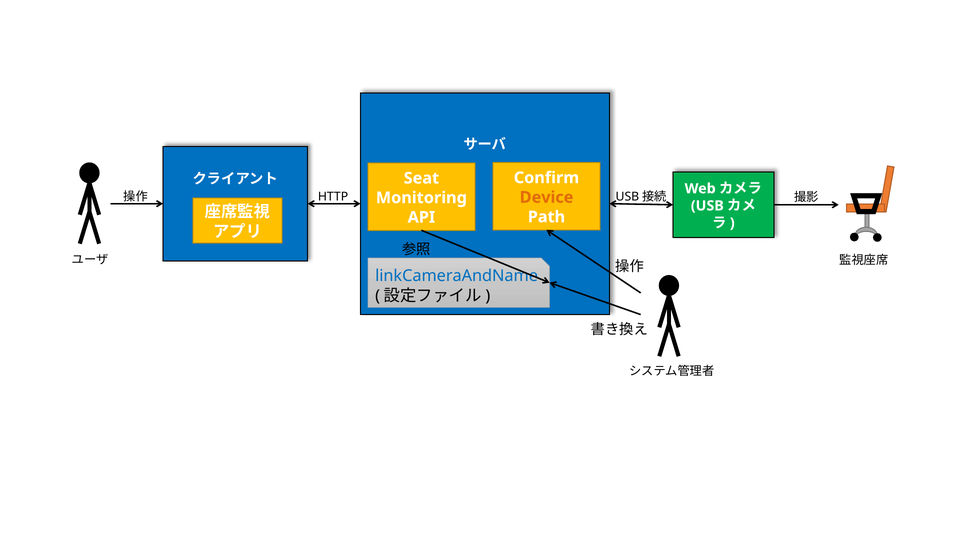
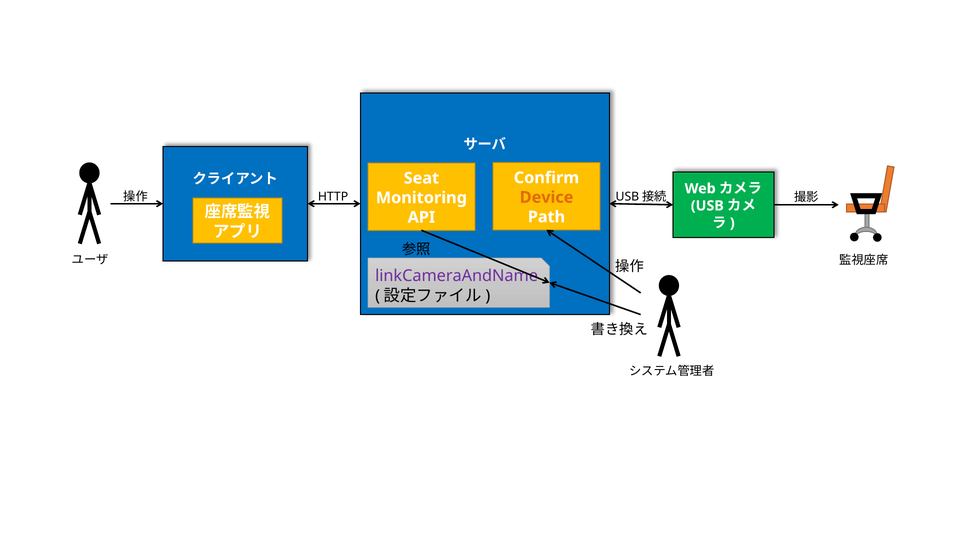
linkCameraAndName colour: blue -> purple
